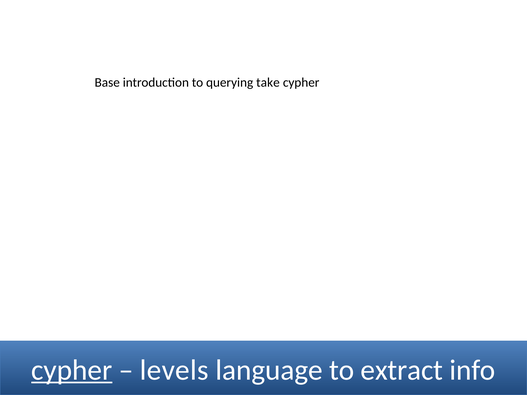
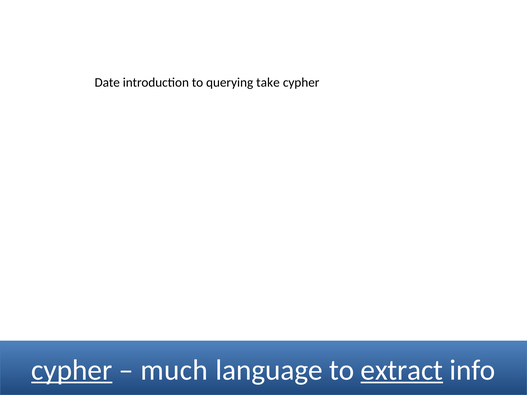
Base: Base -> Date
levels: levels -> much
extract underline: none -> present
